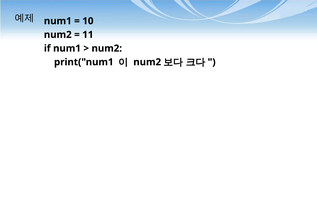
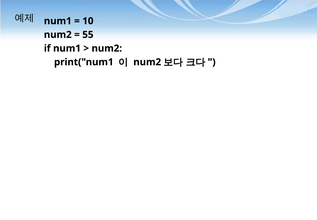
11: 11 -> 55
